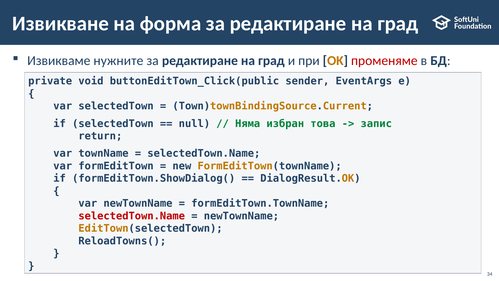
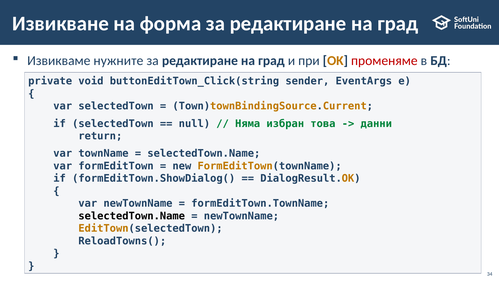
buttonEditTown_Click(public: buttonEditTown_Click(public -> buttonEditTown_Click(string
запис: запис -> данни
selectedTown.Name at (132, 216) colour: red -> black
